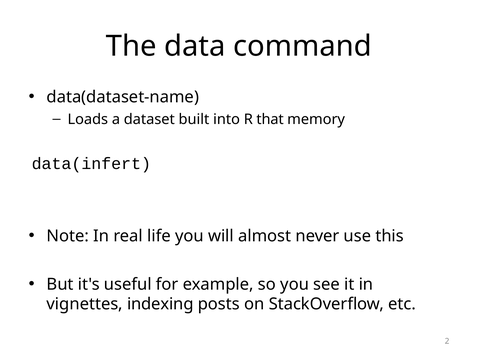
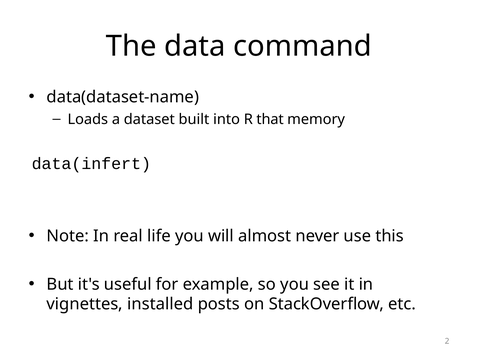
indexing: indexing -> installed
